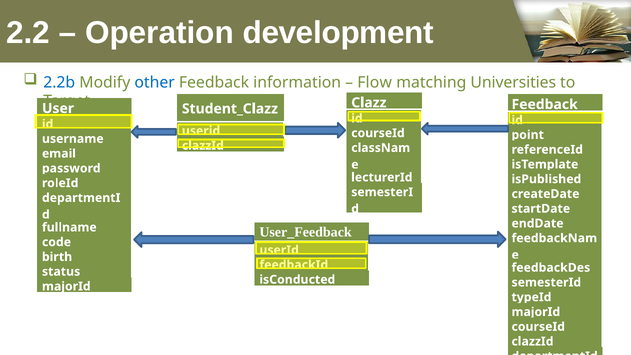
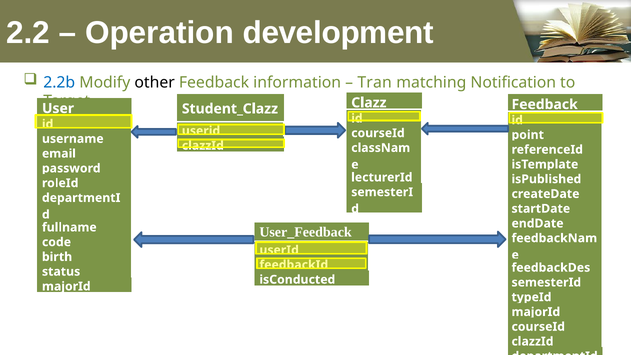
other colour: blue -> black
Flow: Flow -> Tran
Universities: Universities -> Notification
